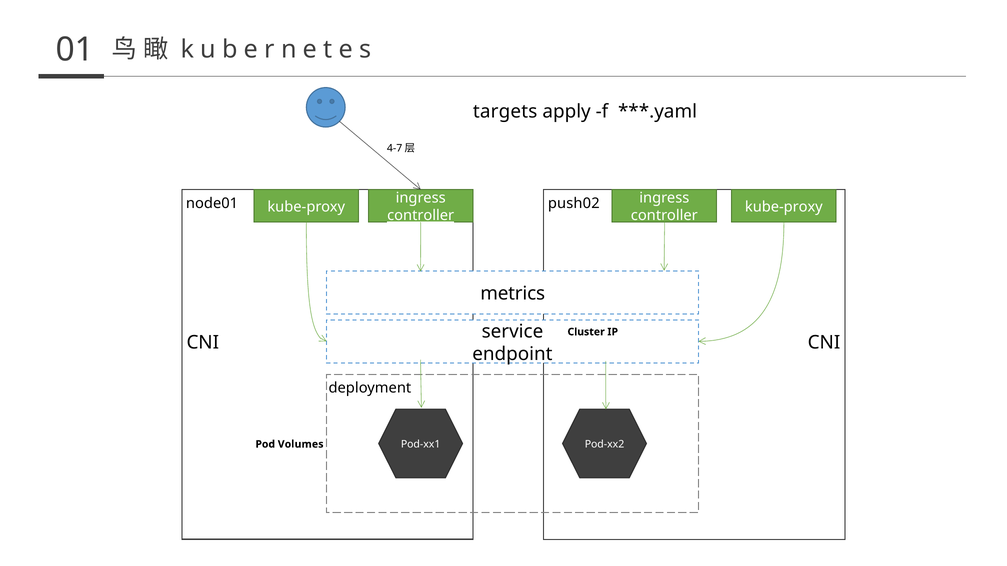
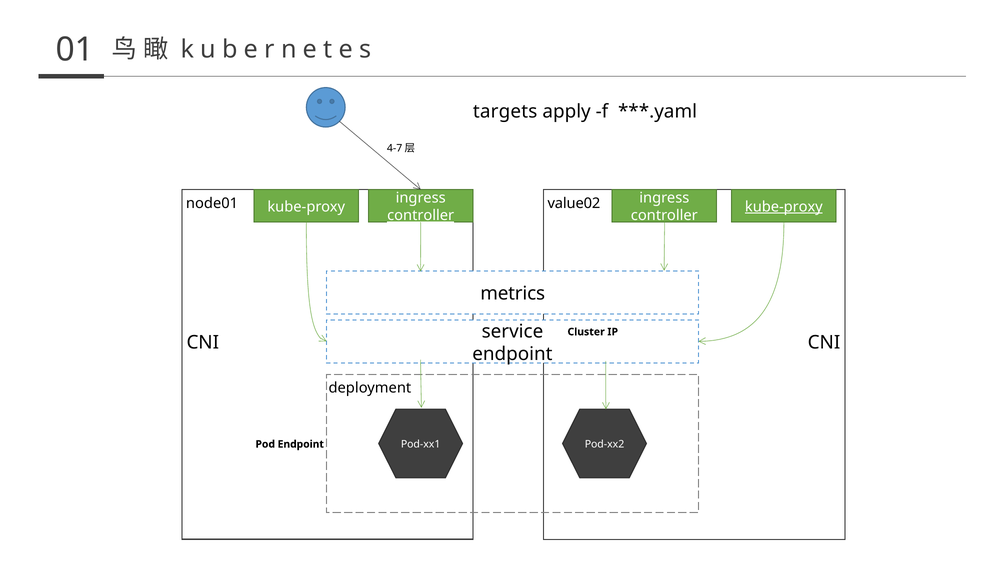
push02: push02 -> value02
kube-proxy at (784, 207) underline: none -> present
Pod Volumes: Volumes -> Endpoint
